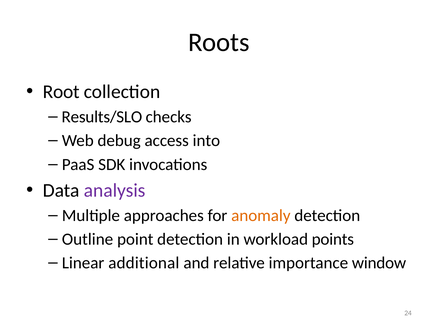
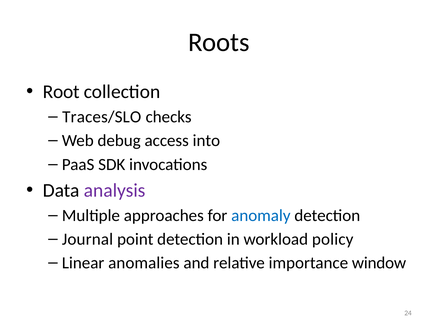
Results/SLO: Results/SLO -> Traces/SLO
anomaly colour: orange -> blue
Outline: Outline -> Journal
points: points -> policy
additional: additional -> anomalies
